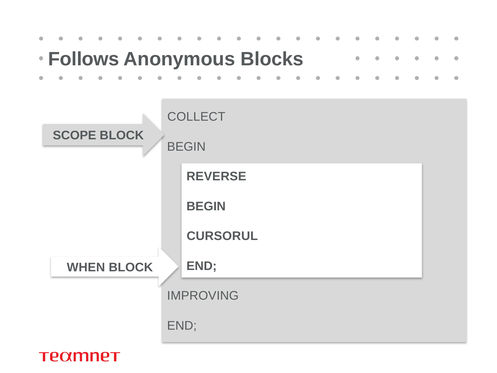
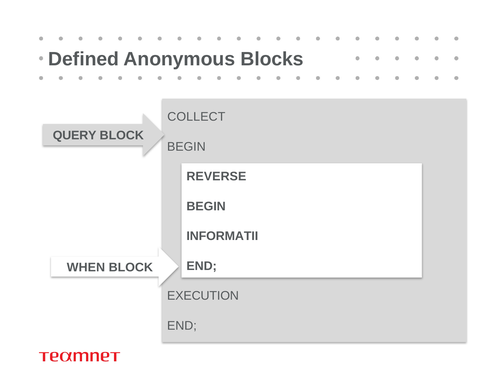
Follows: Follows -> Defined
SCOPE: SCOPE -> QUERY
CURSORUL: CURSORUL -> INFORMATII
IMPROVING: IMPROVING -> EXECUTION
